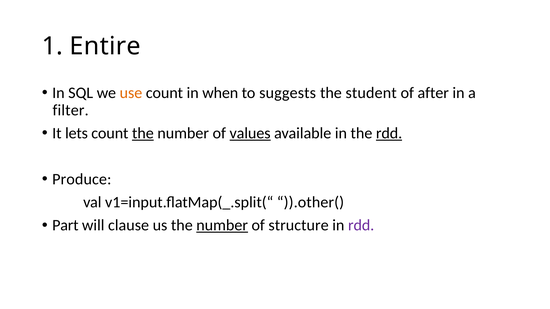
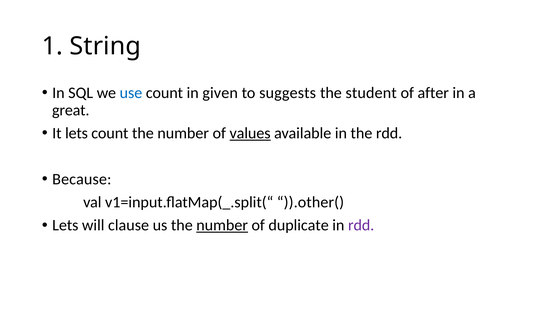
Entire: Entire -> String
use colour: orange -> blue
when: when -> given
filter: filter -> great
the at (143, 133) underline: present -> none
rdd at (389, 133) underline: present -> none
Produce: Produce -> Because
Part at (65, 226): Part -> Lets
structure: structure -> duplicate
